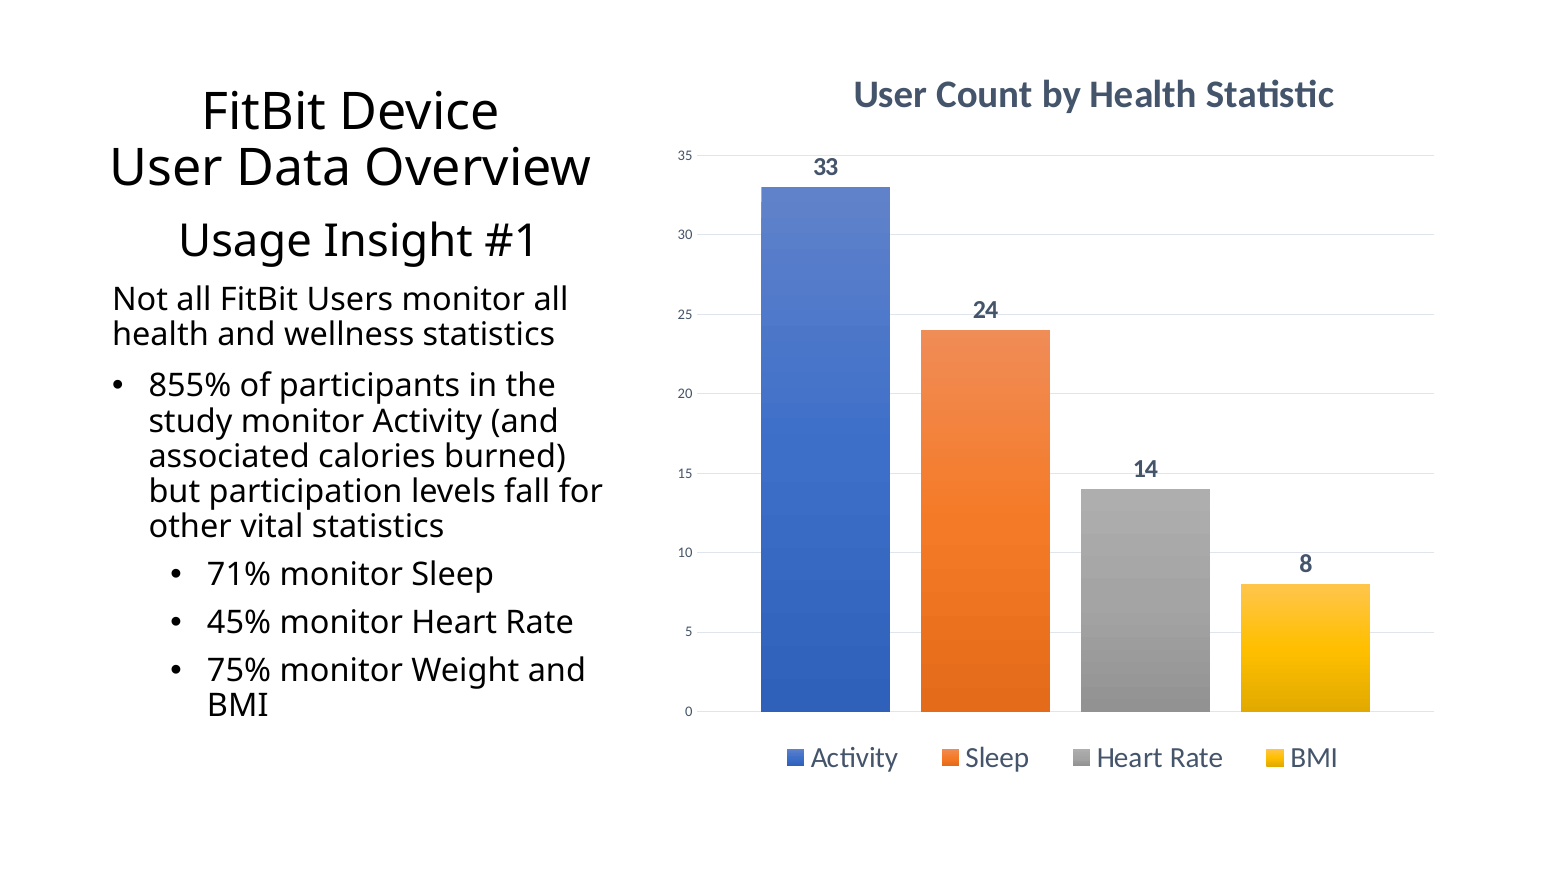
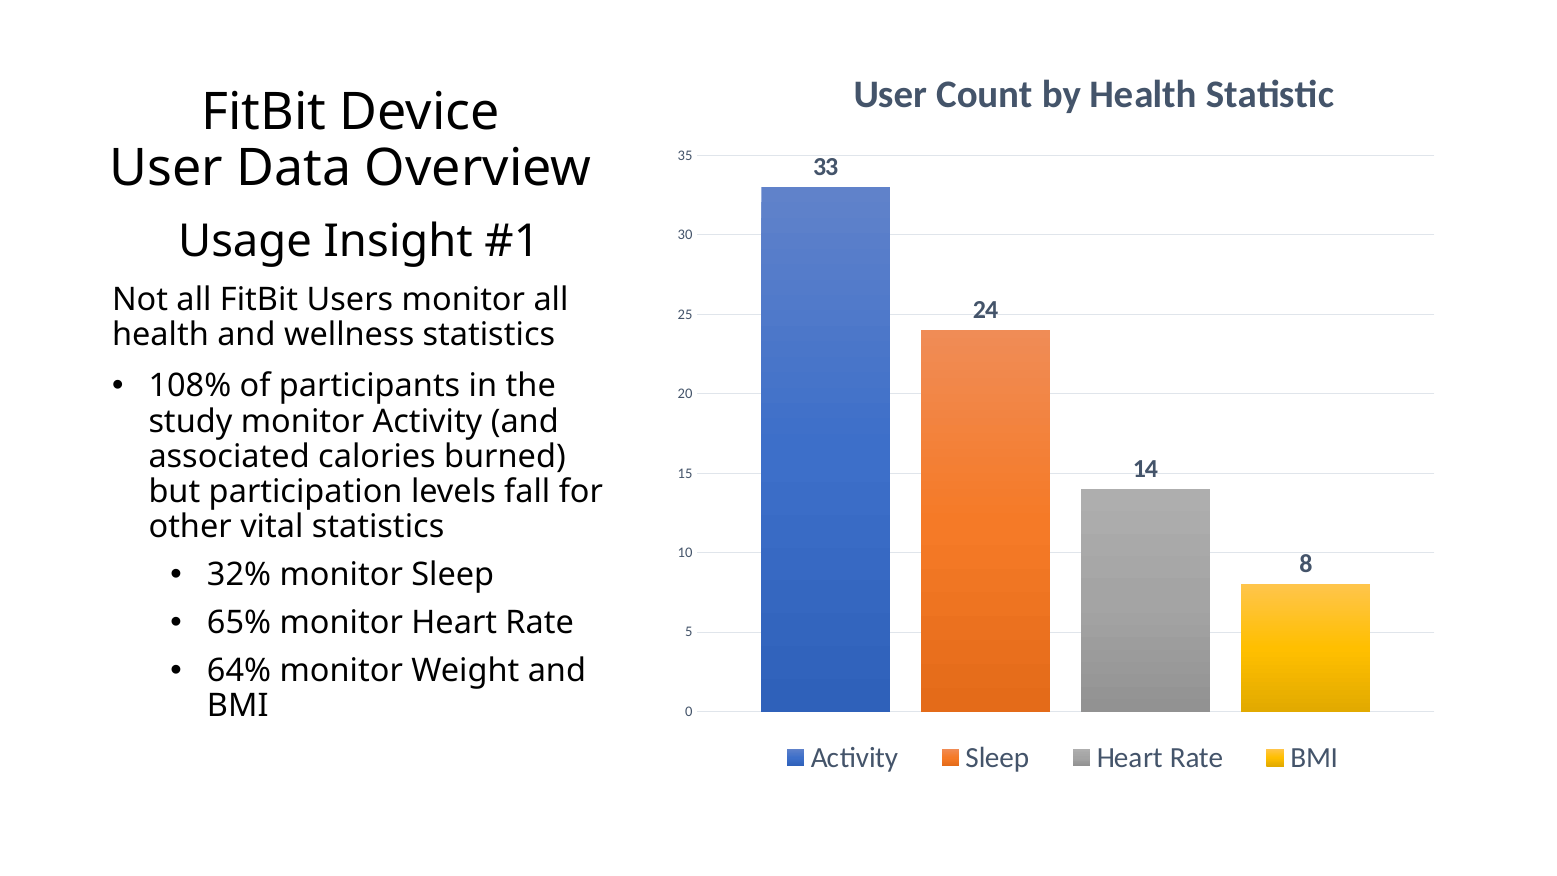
855%: 855% -> 108%
71%: 71% -> 32%
45%: 45% -> 65%
75%: 75% -> 64%
